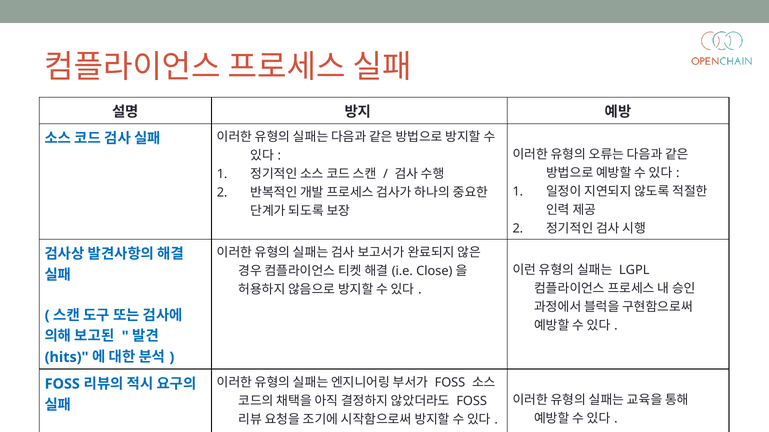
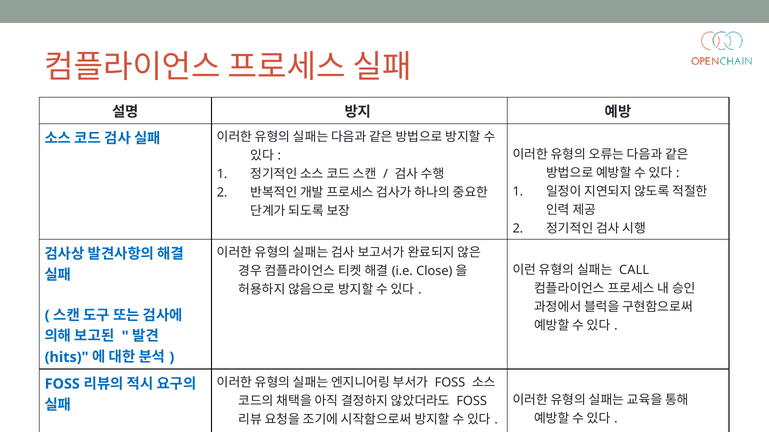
LGPL: LGPL -> CALL
